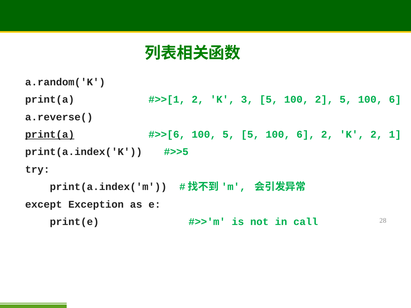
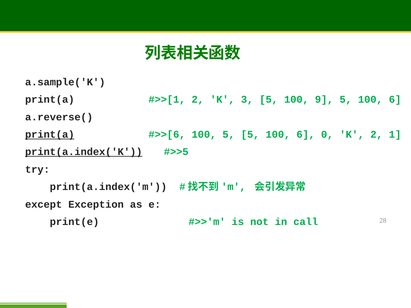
a.random('K: a.random('K -> a.sample('K
100 2: 2 -> 9
6 2: 2 -> 0
print(a.index('K underline: none -> present
